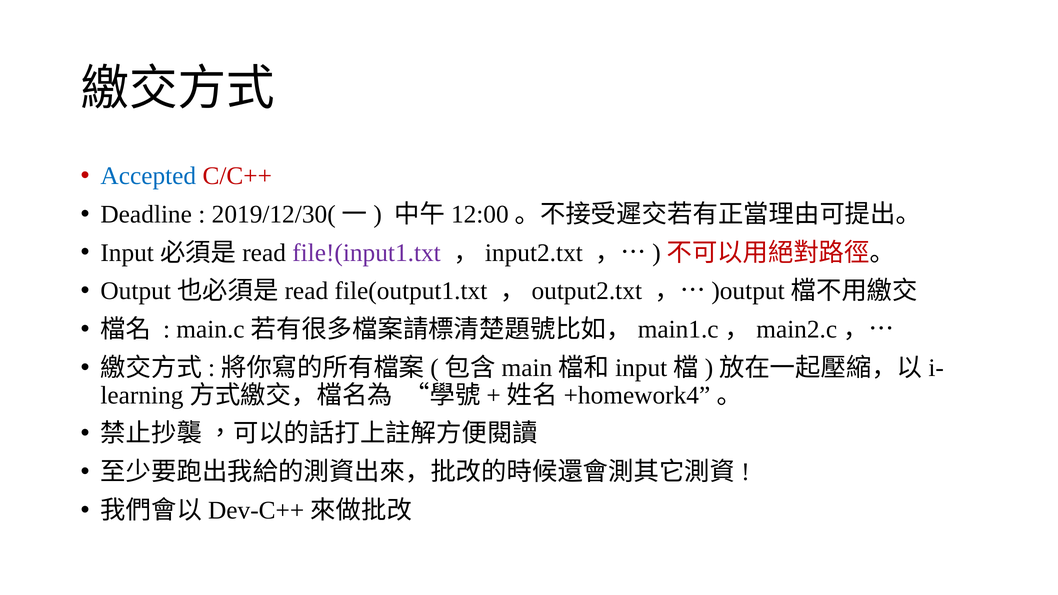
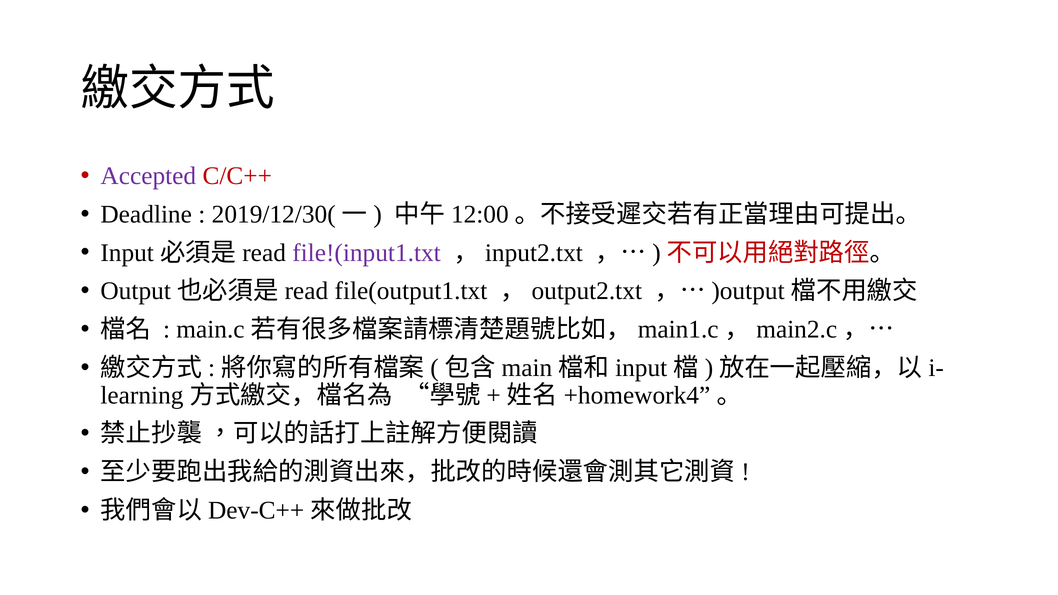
Accepted colour: blue -> purple
